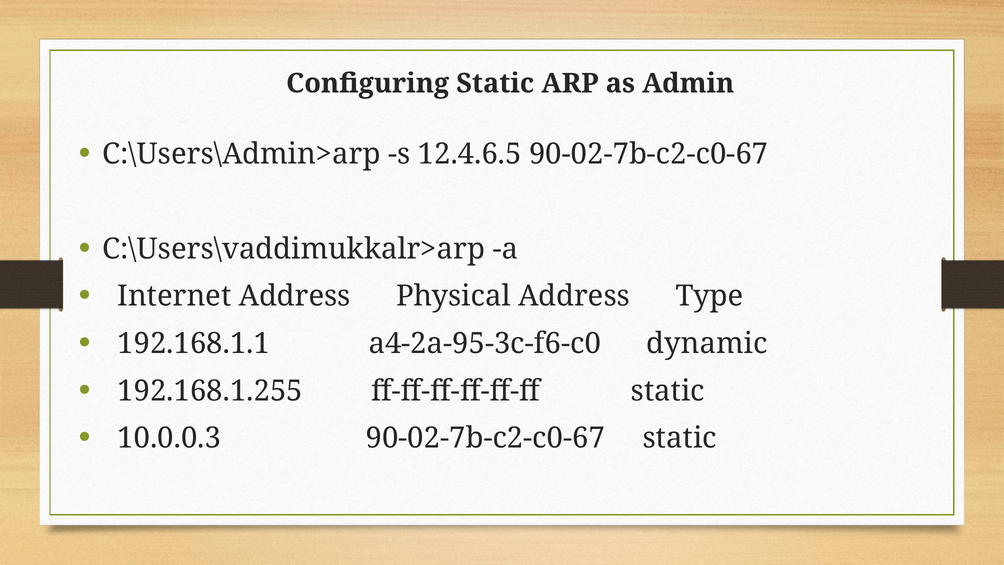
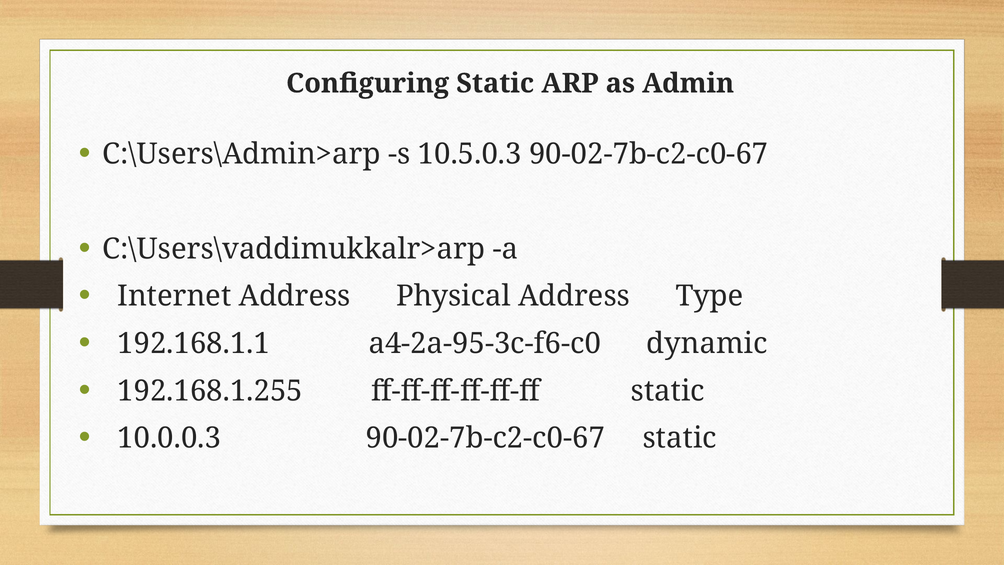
12.4.6.5: 12.4.6.5 -> 10.5.0.3
